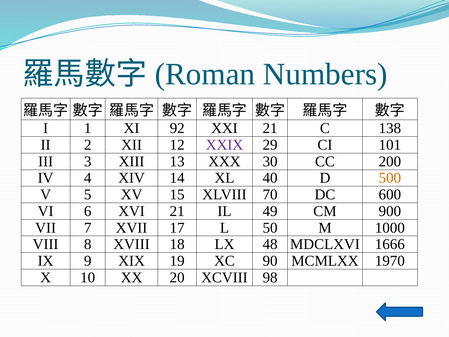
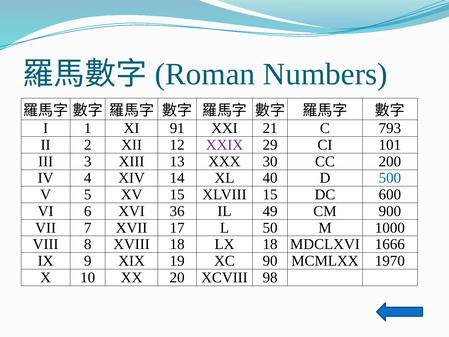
92: 92 -> 91
138: 138 -> 793
500 colour: orange -> blue
XLVIII 70: 70 -> 15
XVI 21: 21 -> 36
LX 48: 48 -> 18
